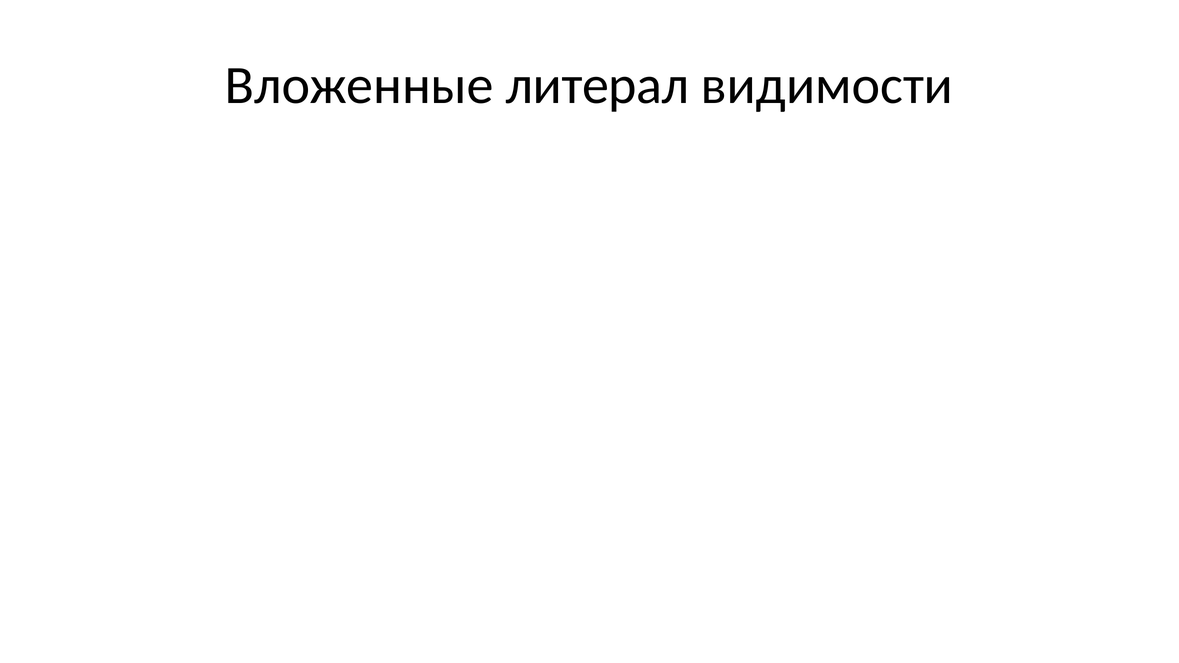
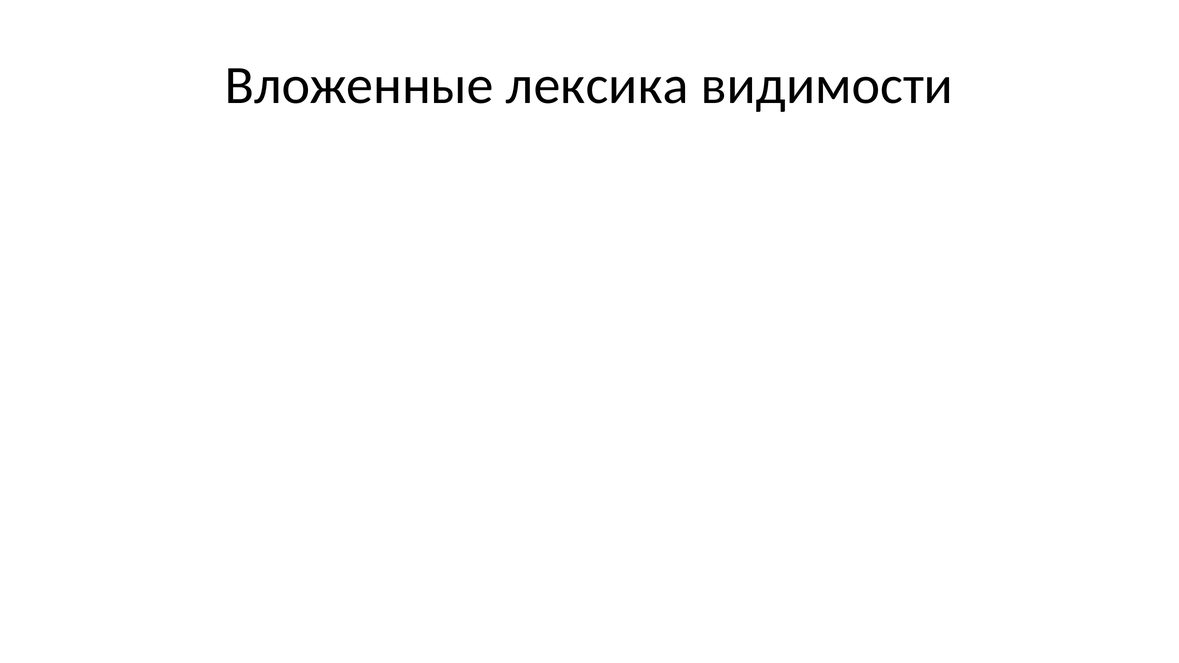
литерал: литерал -> лексика
